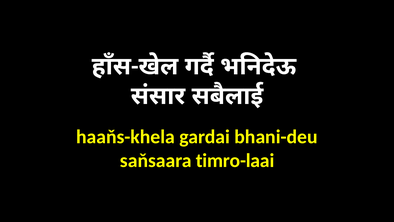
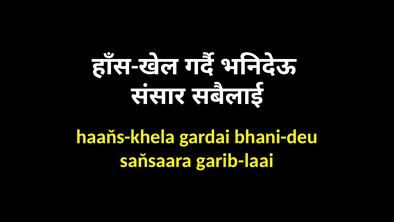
timro-laai: timro-laai -> garib-laai
